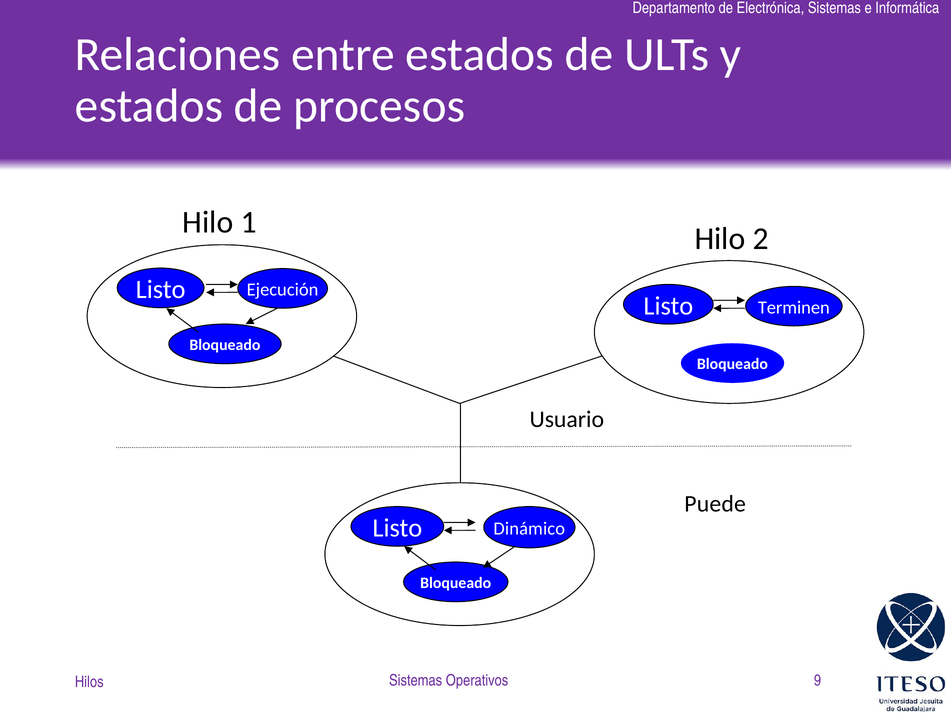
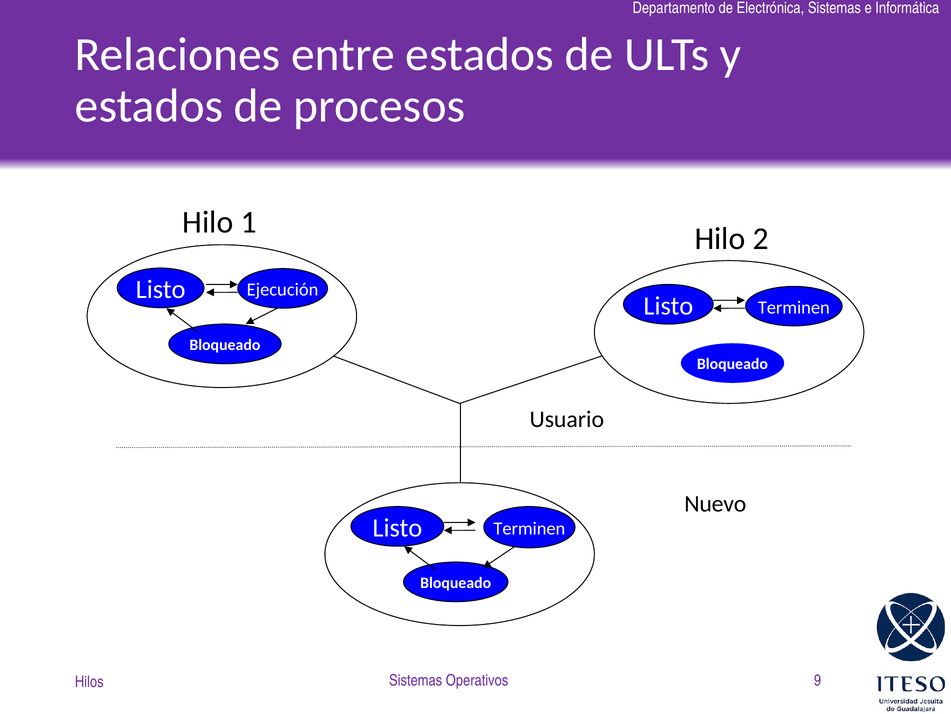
Puede: Puede -> Nuevo
Listo Dinámico: Dinámico -> Terminen
